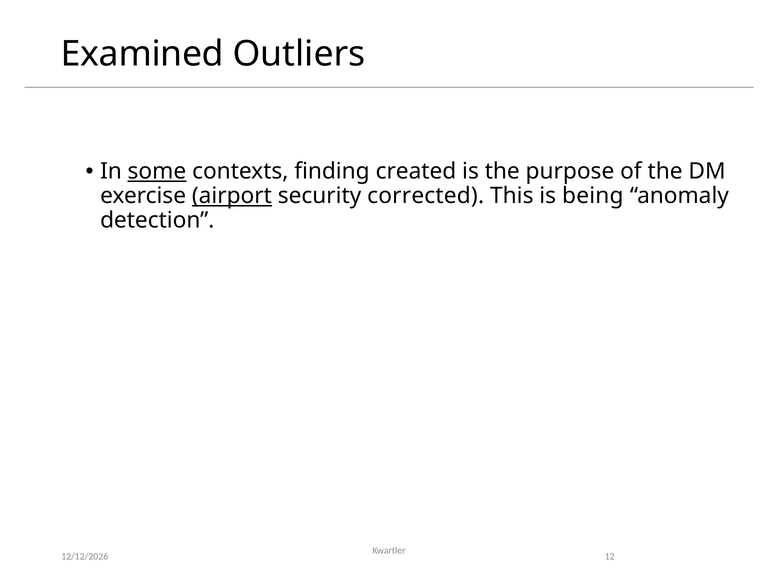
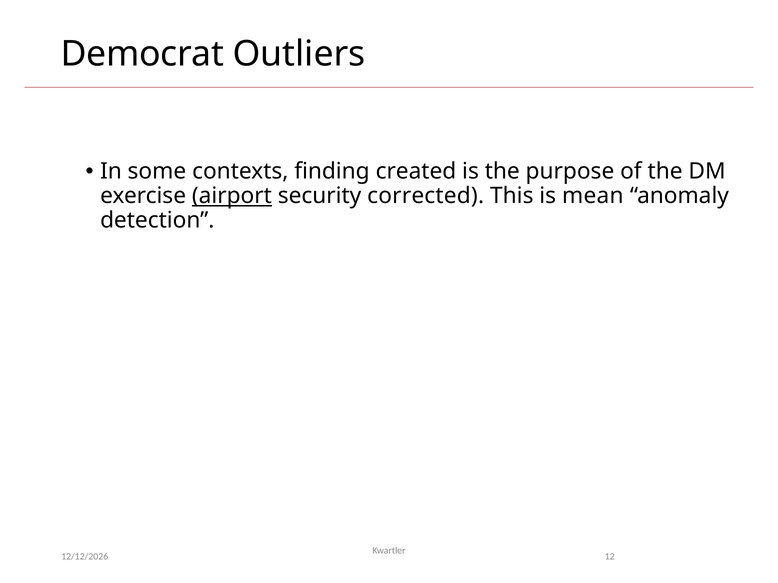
Examined: Examined -> Democrat
some underline: present -> none
being: being -> mean
